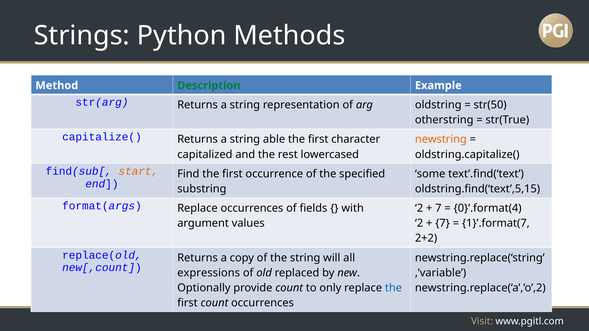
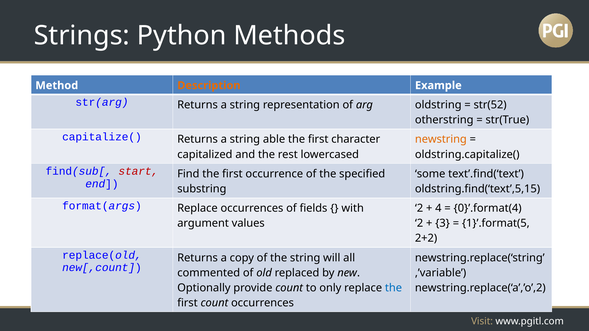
Description colour: green -> orange
str(50: str(50 -> str(52
start colour: orange -> red
7 at (438, 208): 7 -> 4
7 at (443, 223): 7 -> 3
1}’.format(7: 1}’.format(7 -> 1}’.format(5
expressions: expressions -> commented
